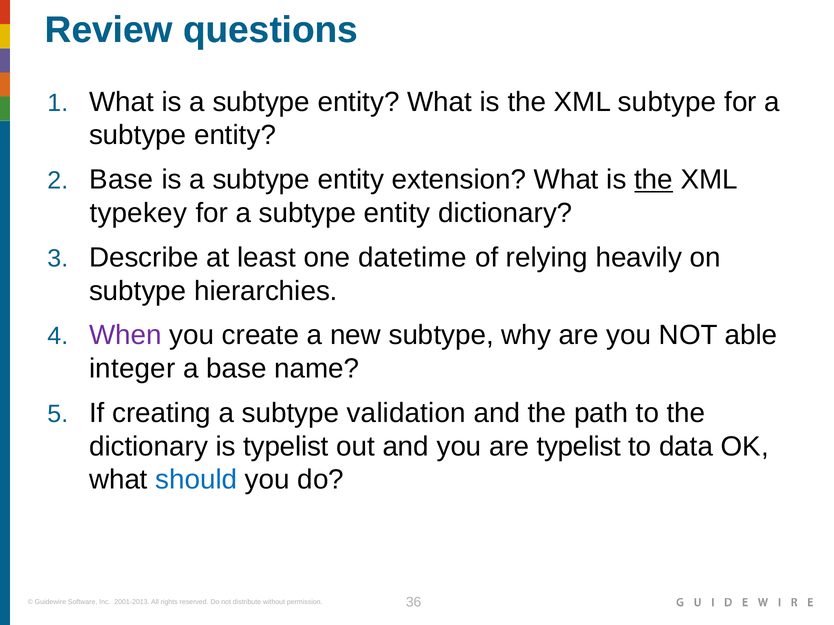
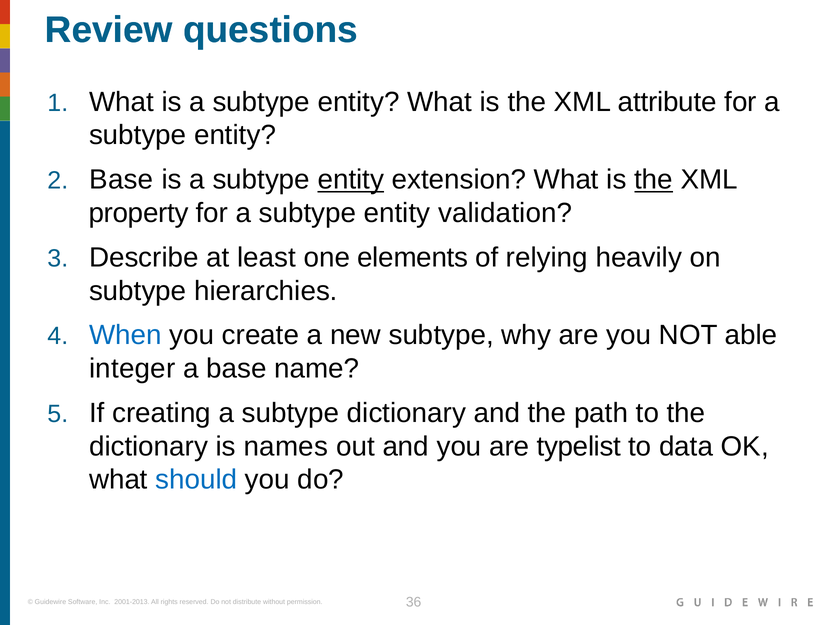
XML subtype: subtype -> attribute
entity at (351, 180) underline: none -> present
typekey: typekey -> property
entity dictionary: dictionary -> validation
datetime: datetime -> elements
When colour: purple -> blue
subtype validation: validation -> dictionary
is typelist: typelist -> names
